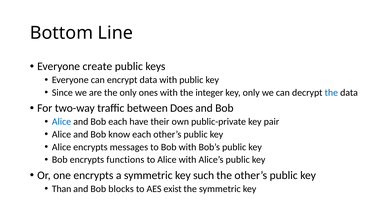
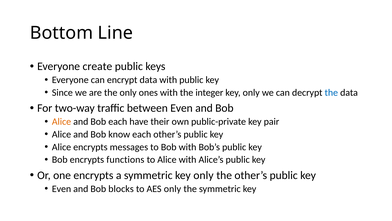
between Does: Does -> Even
Alice at (62, 121) colour: blue -> orange
symmetric key such: such -> only
Than at (62, 188): Than -> Even
AES exist: exist -> only
